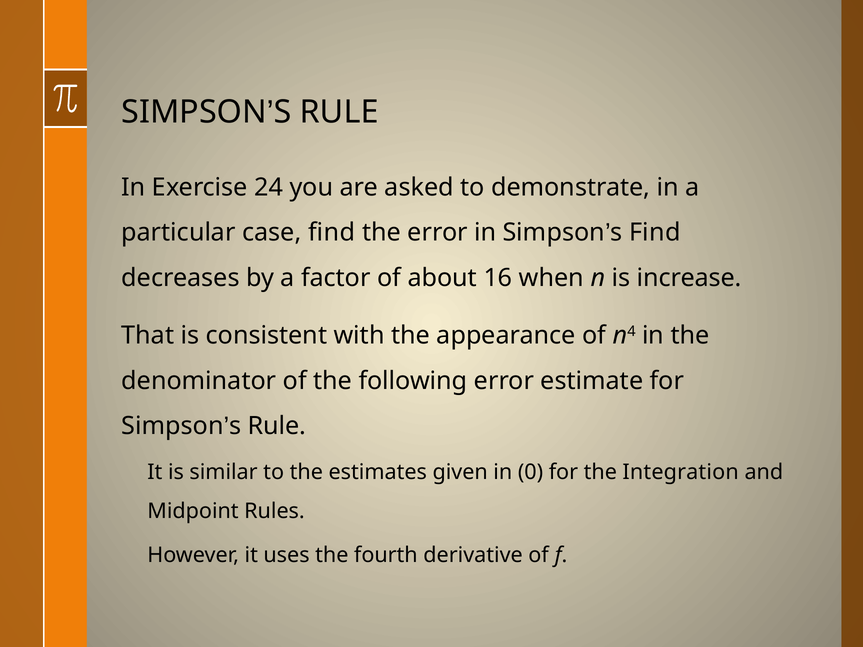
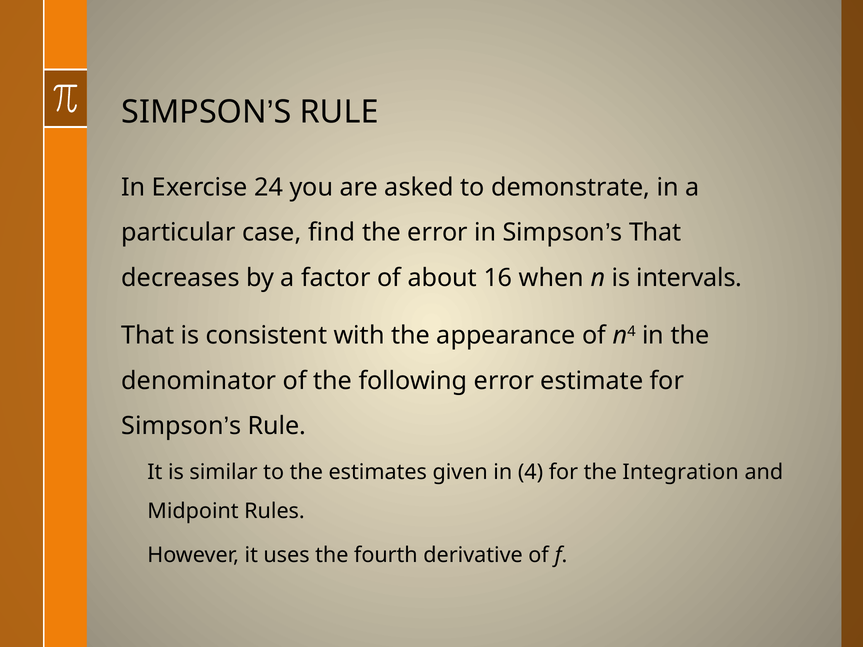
Find at (655, 233): Find -> That
increase: increase -> intervals
0: 0 -> 4
